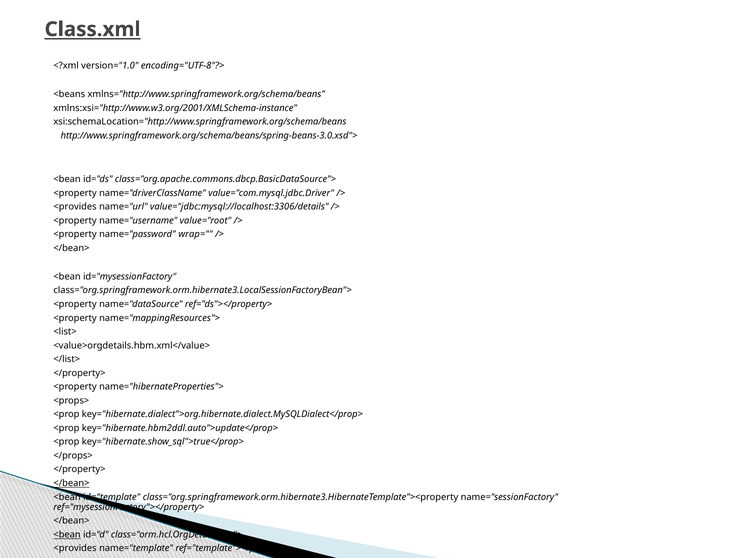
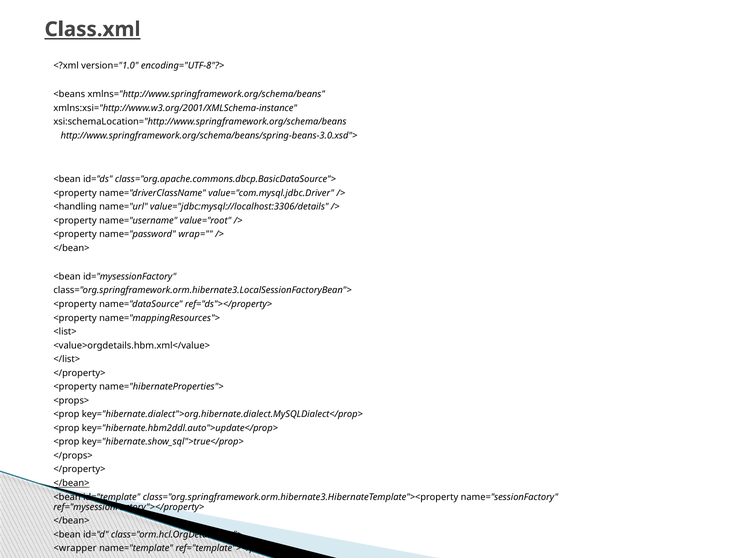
<provides at (75, 207): <provides -> <handling
<bean at (67, 535) underline: present -> none
<provides at (75, 548): <provides -> <wrapper
